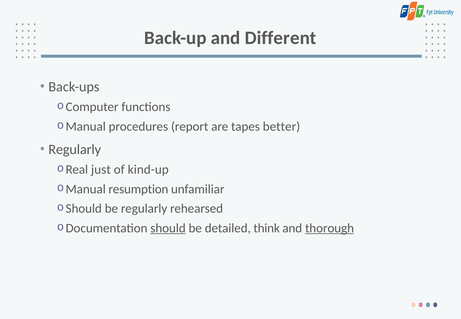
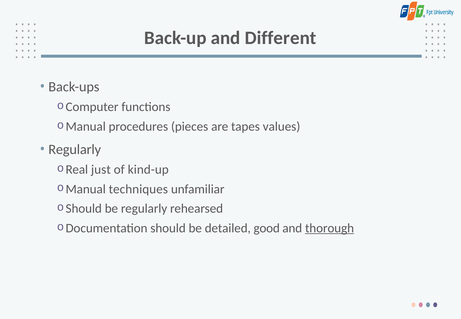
report: report -> pieces
better: better -> values
resumption: resumption -> techniques
should underline: present -> none
think: think -> good
